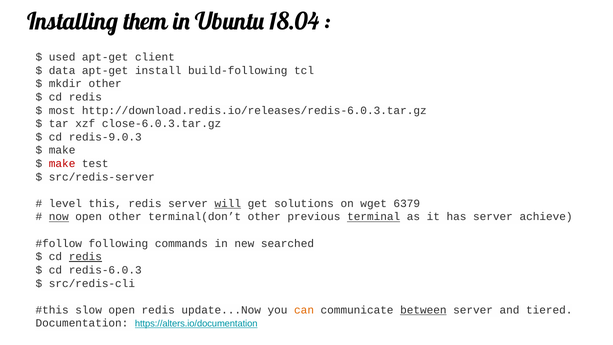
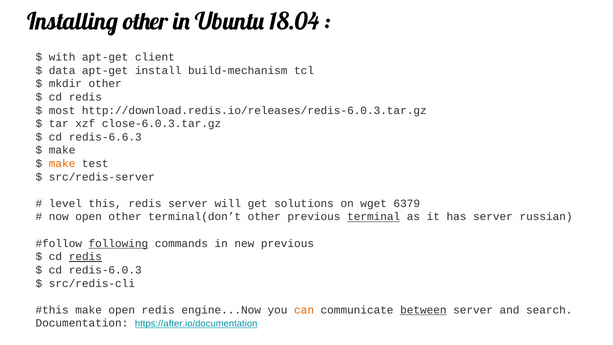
Installing them: them -> other
used: used -> with
build-following: build-following -> build-mechanism
redis-9.0.3: redis-9.0.3 -> redis-6.6.3
make at (62, 164) colour: red -> orange
will underline: present -> none
now underline: present -> none
achieve: achieve -> russian
following underline: none -> present
new searched: searched -> previous
slow at (89, 310): slow -> make
update...Now: update...Now -> engine...Now
tiered: tiered -> search
https://alters.io/documentation: https://alters.io/documentation -> https://after.io/documentation
